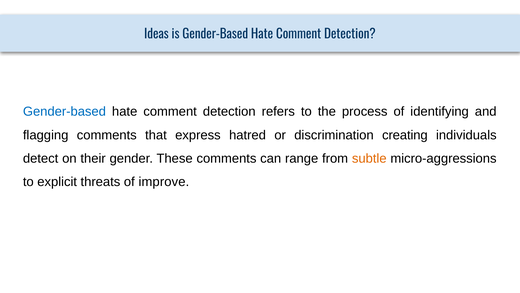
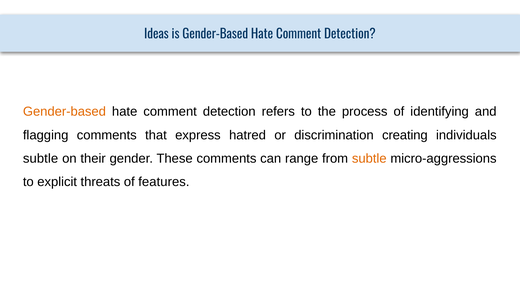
Gender-based at (64, 112) colour: blue -> orange
detect at (41, 158): detect -> subtle
improve: improve -> features
